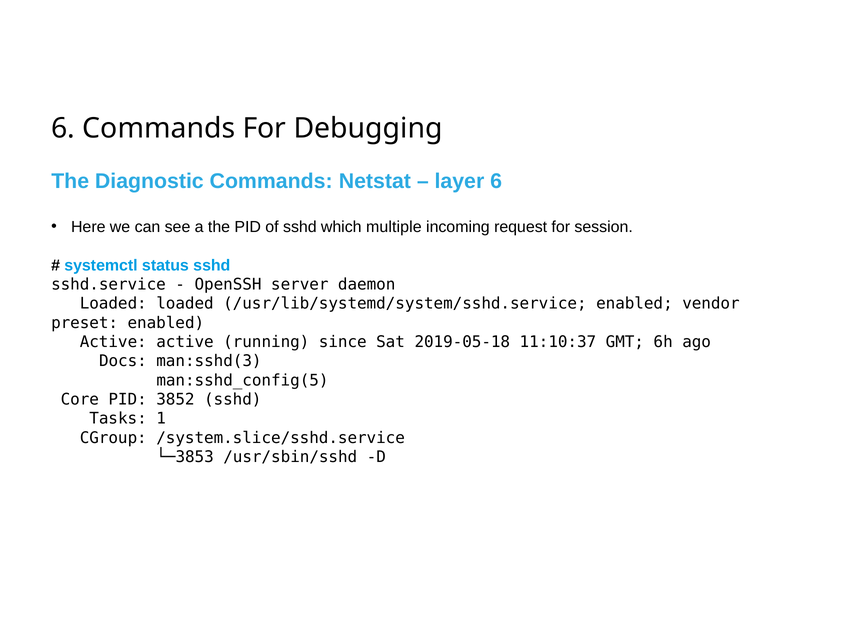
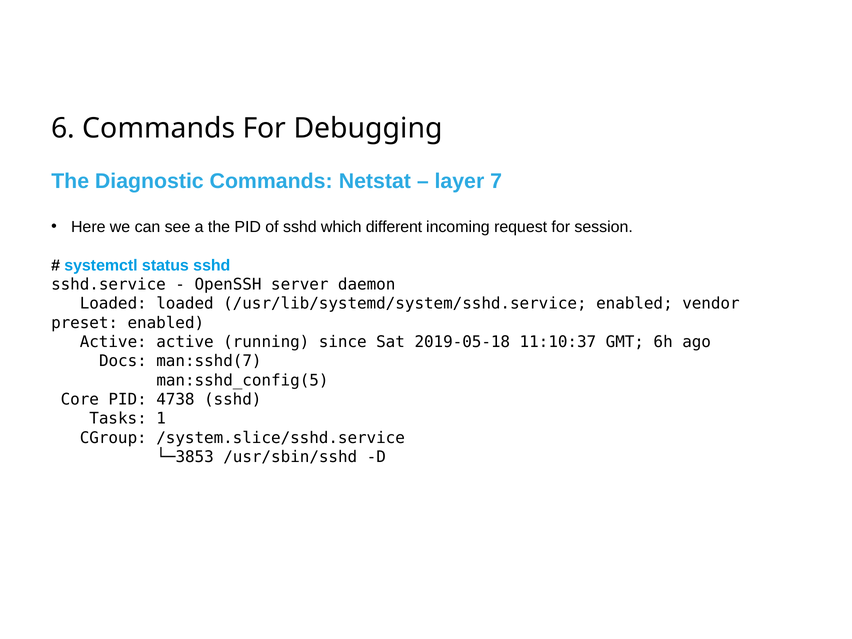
layer 6: 6 -> 7
multiple: multiple -> different
man:sshd(3: man:sshd(3 -> man:sshd(7
3852: 3852 -> 4738
